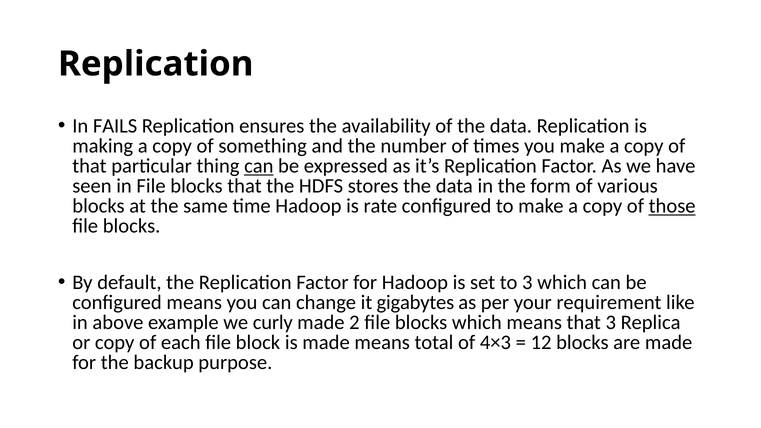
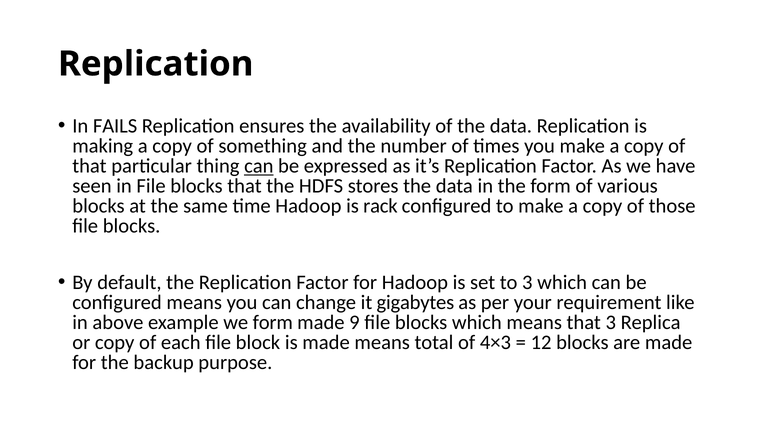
rate: rate -> rack
those underline: present -> none
we curly: curly -> form
2: 2 -> 9
